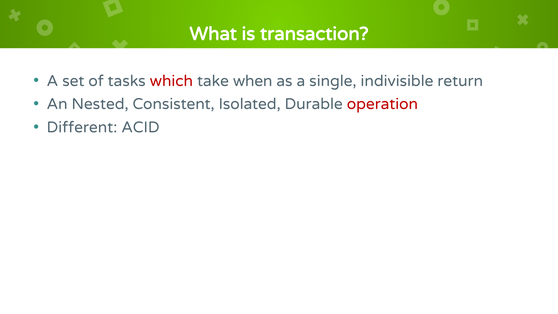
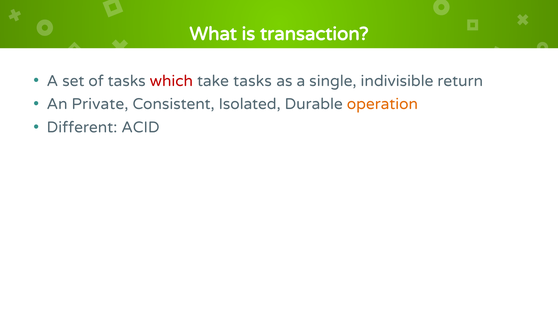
take when: when -> tasks
Nested: Nested -> Private
operation colour: red -> orange
